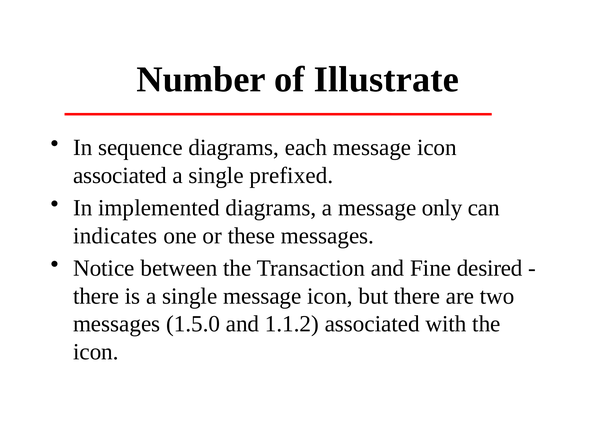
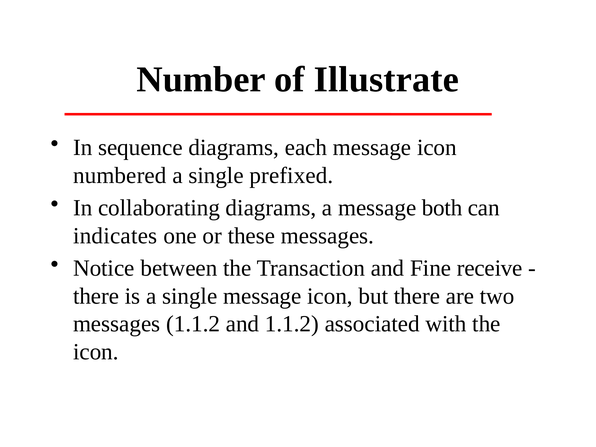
associated at (120, 175): associated -> numbered
implemented: implemented -> collaborating
only: only -> both
desired: desired -> receive
messages 1.5.0: 1.5.0 -> 1.1.2
